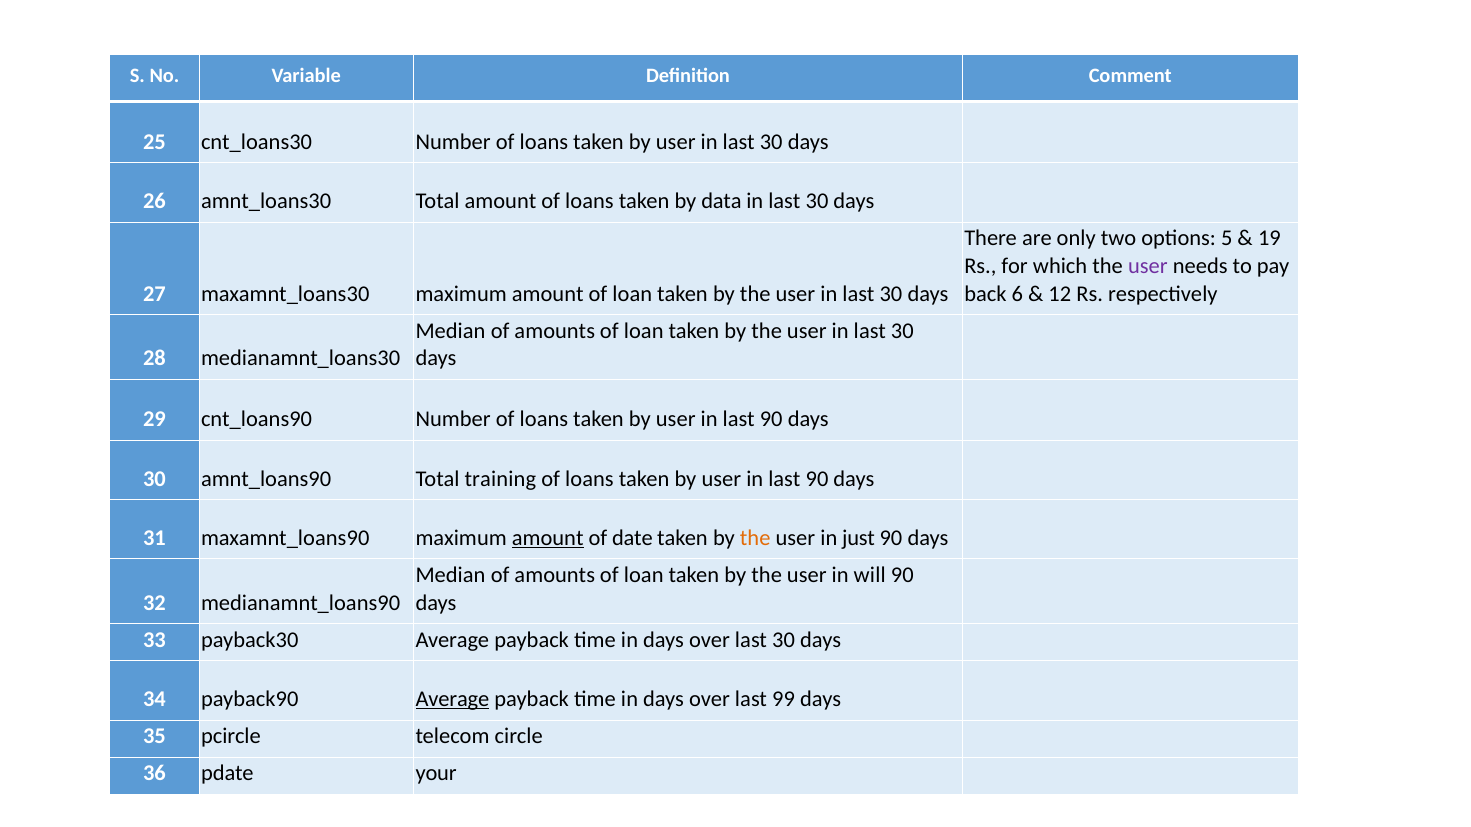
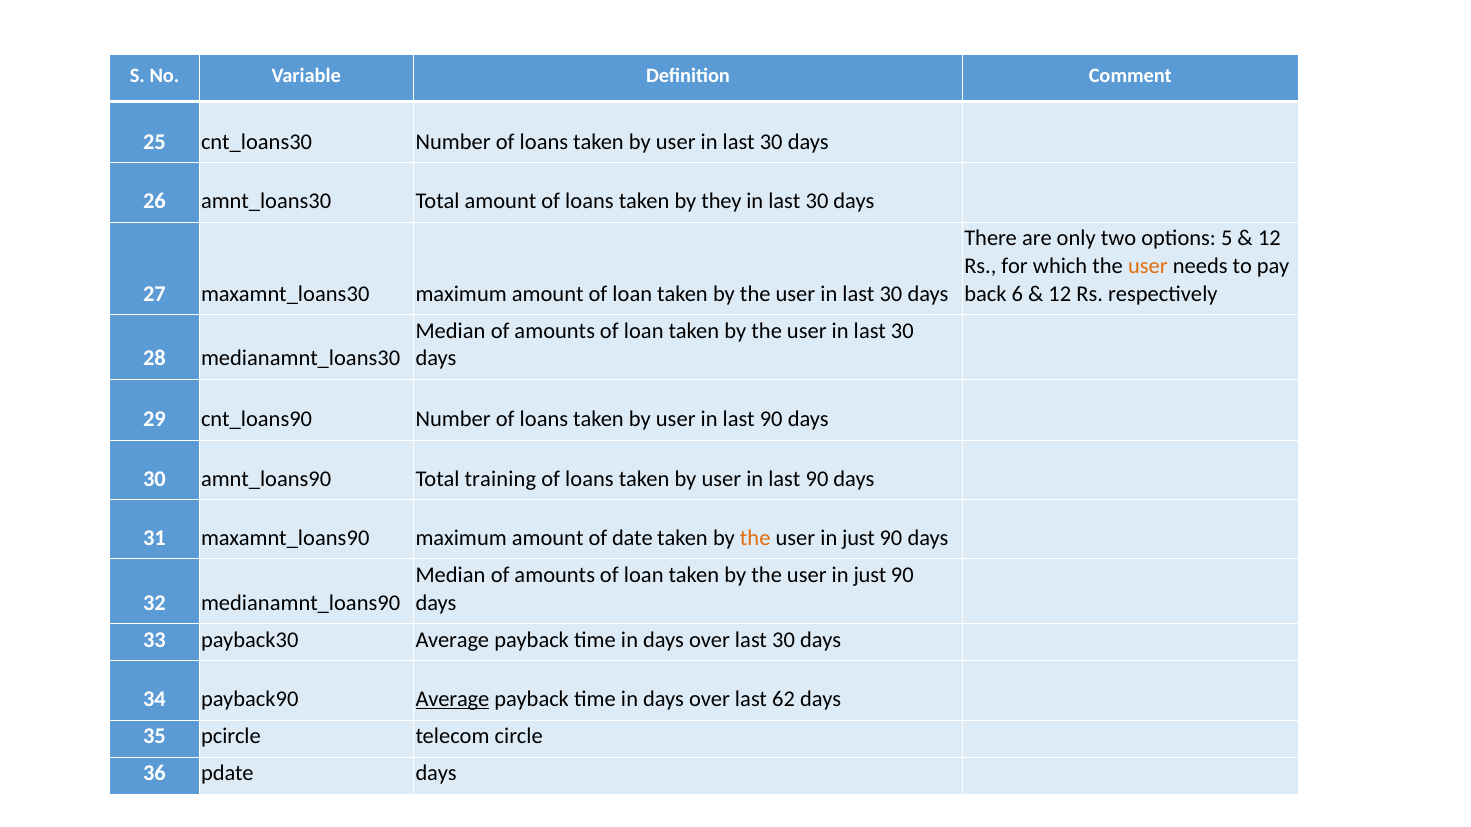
data: data -> they
19 at (1269, 238): 19 -> 12
user at (1148, 266) colour: purple -> orange
amount at (548, 538) underline: present -> none
will at (870, 575): will -> just
99: 99 -> 62
pdate your: your -> days
